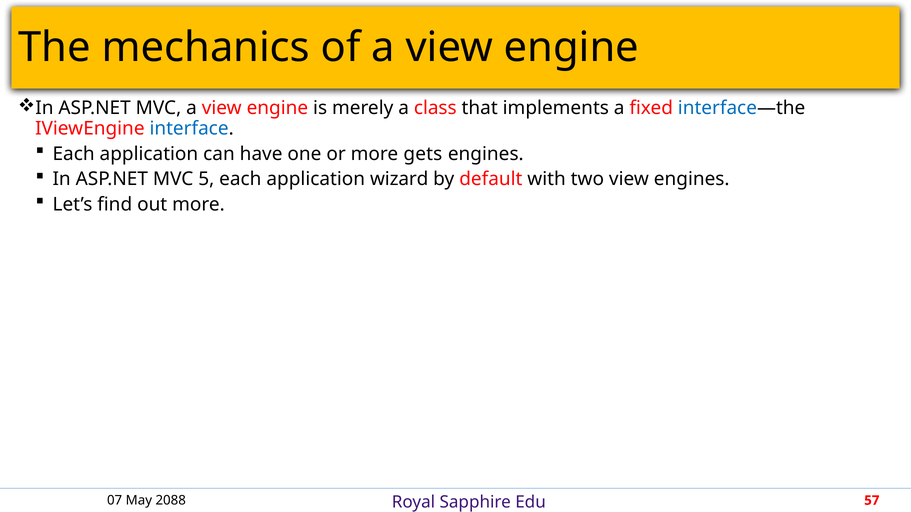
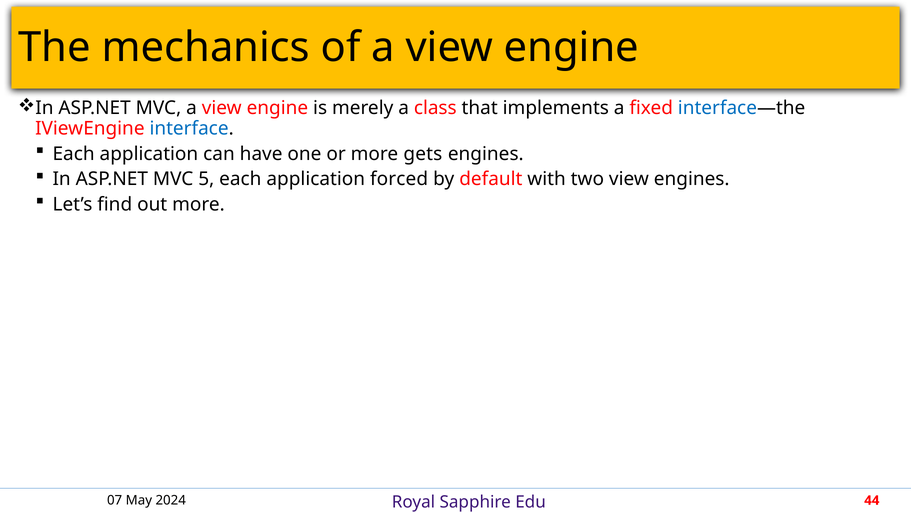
wizard: wizard -> forced
2088: 2088 -> 2024
57: 57 -> 44
